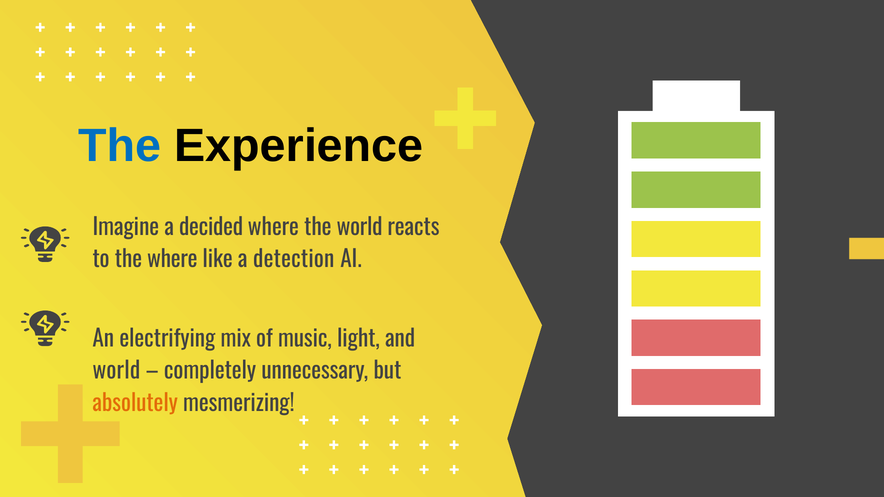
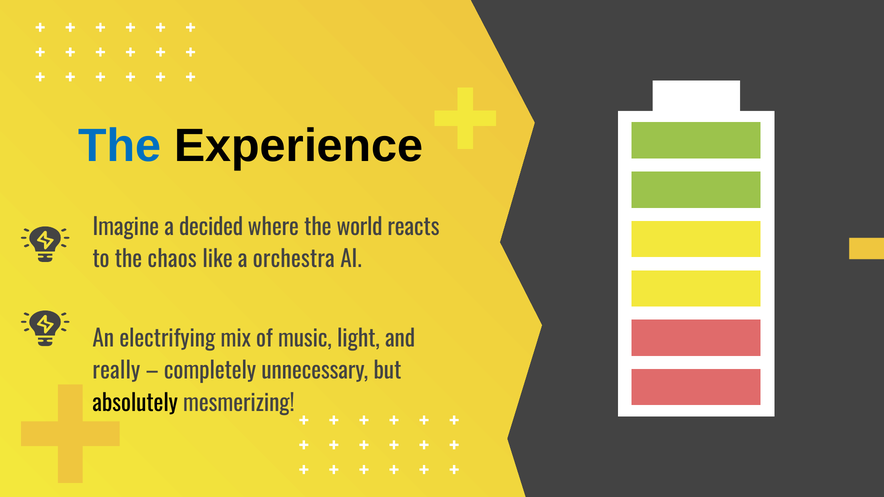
the where: where -> chaos
detection: detection -> orchestra
world at (116, 371): world -> really
absolutely colour: orange -> black
